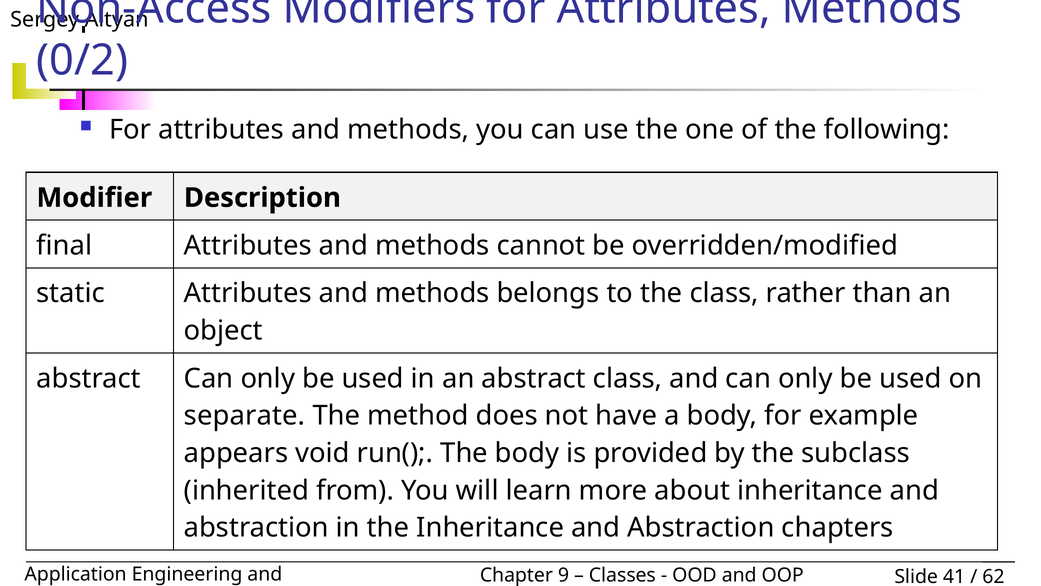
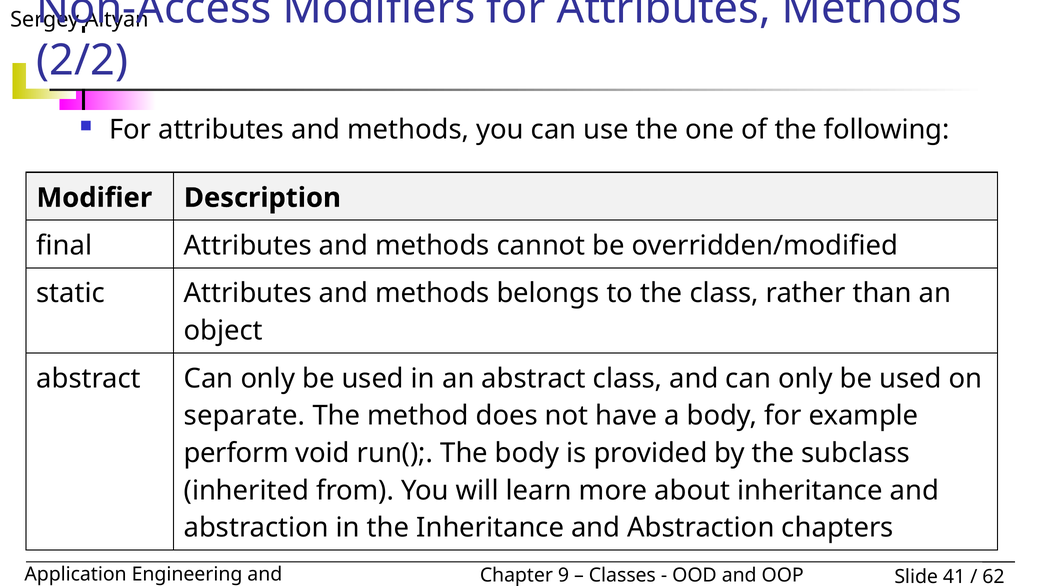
0/2: 0/2 -> 2/2
appears: appears -> perform
